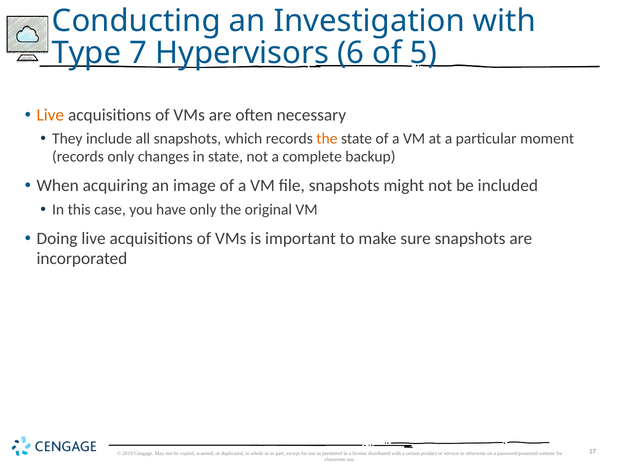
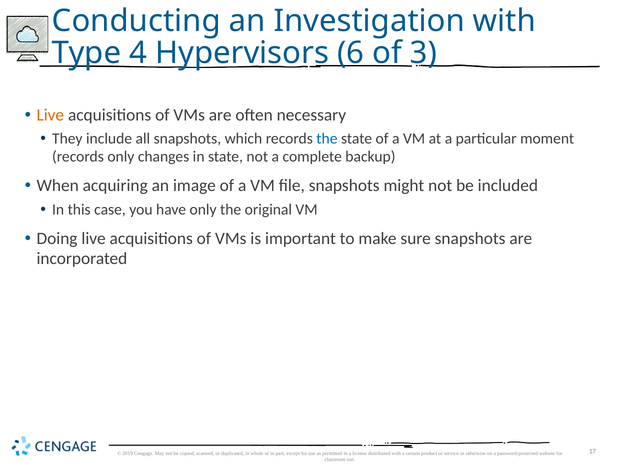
7: 7 -> 4
5: 5 -> 3
the at (327, 139) colour: orange -> blue
